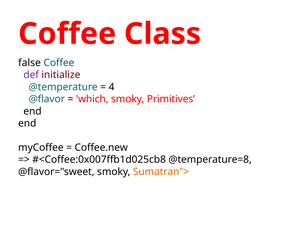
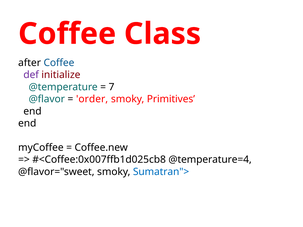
false: false -> after
4: 4 -> 7
which: which -> order
@temperature=8: @temperature=8 -> @temperature=4
Sumatran"> colour: orange -> blue
